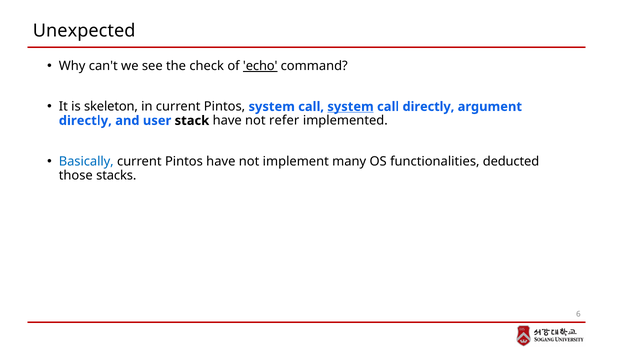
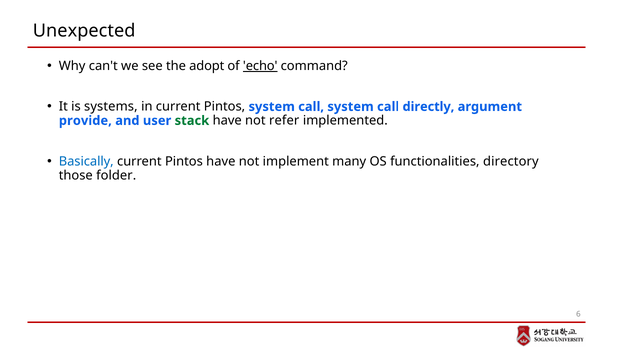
check: check -> adopt
skeleton: skeleton -> systems
system at (351, 107) underline: present -> none
directly at (85, 121): directly -> provide
stack colour: black -> green
deducted: deducted -> directory
stacks: stacks -> folder
